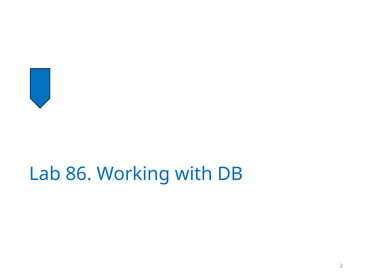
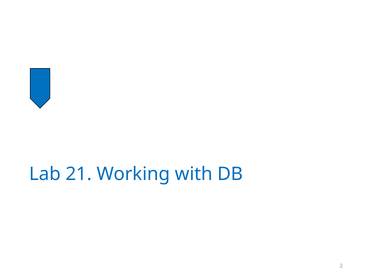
86: 86 -> 21
